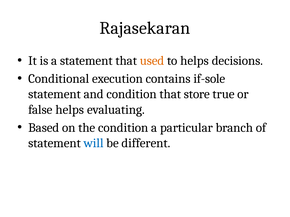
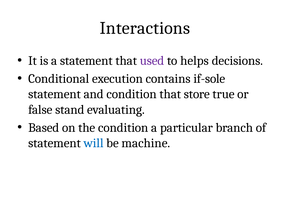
Rajasekaran: Rajasekaran -> Interactions
used colour: orange -> purple
false helps: helps -> stand
different: different -> machine
